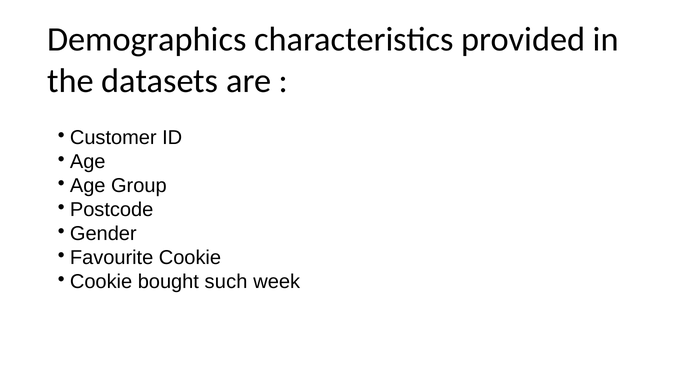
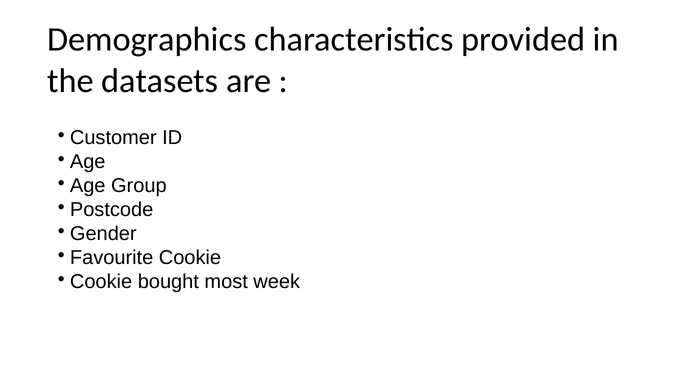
such: such -> most
